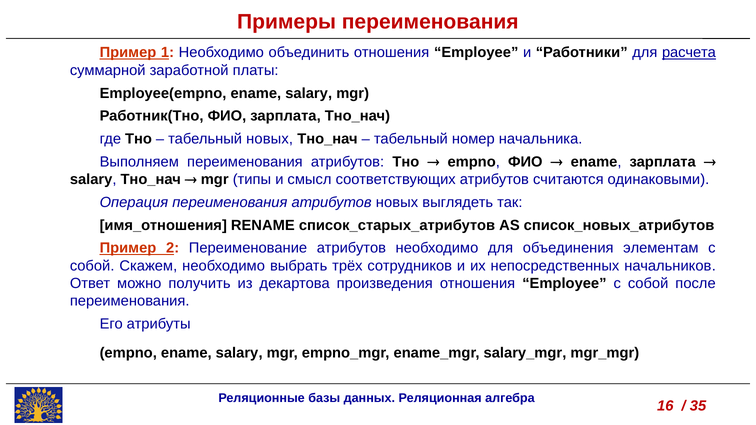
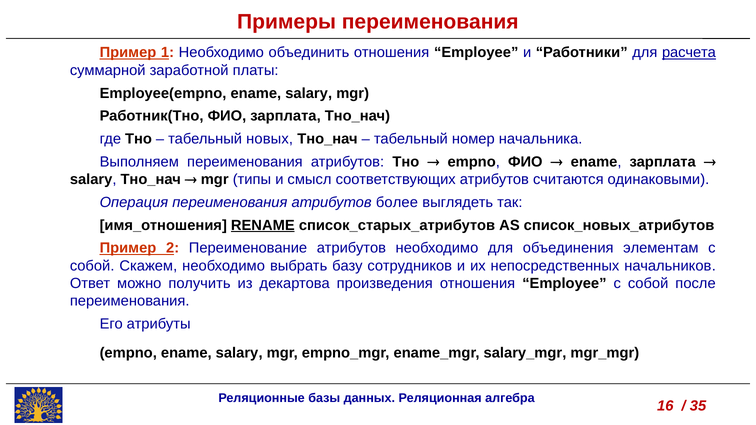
атрибутов новых: новых -> более
RENAME underline: none -> present
трёх: трёх -> базу
